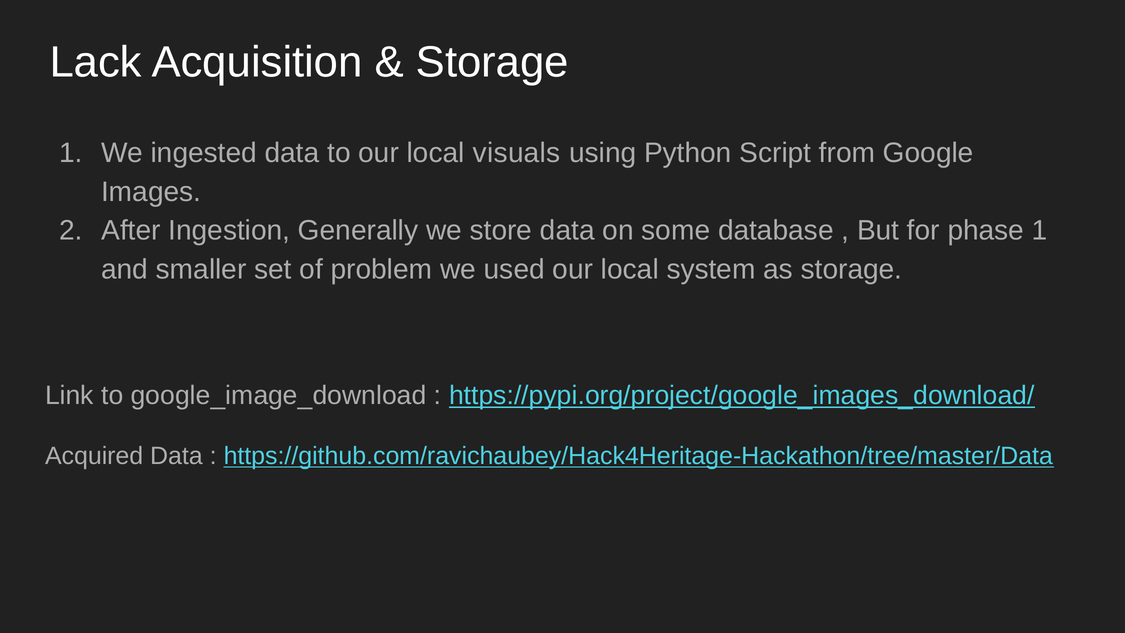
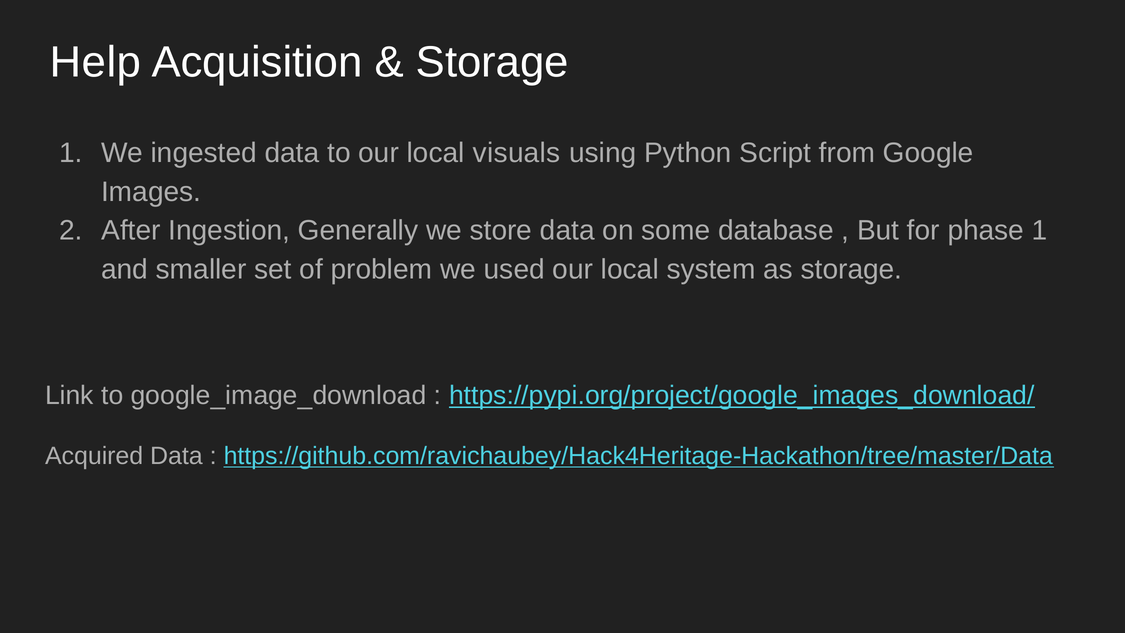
Lack: Lack -> Help
